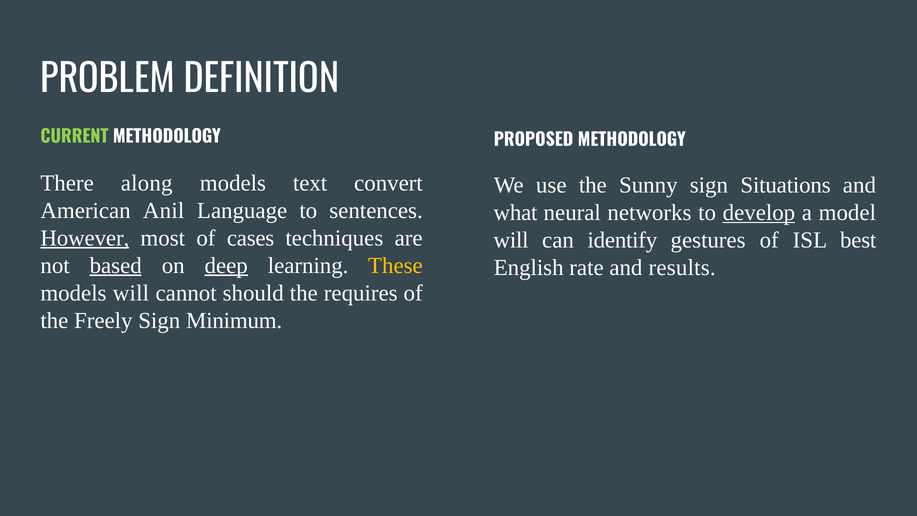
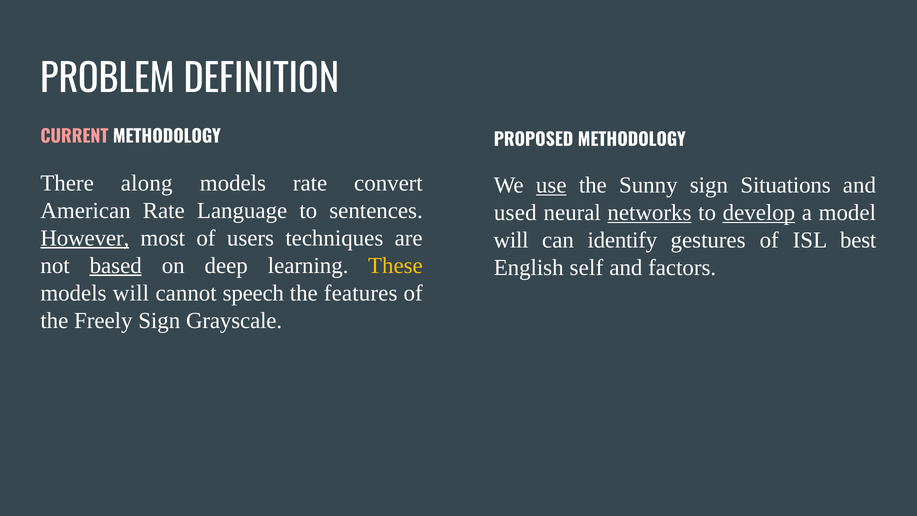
CURRENT colour: light green -> pink
models text: text -> rate
use underline: none -> present
American Anil: Anil -> Rate
what: what -> used
networks underline: none -> present
cases: cases -> users
deep underline: present -> none
rate: rate -> self
results: results -> factors
should: should -> speech
requires: requires -> features
Minimum: Minimum -> Grayscale
